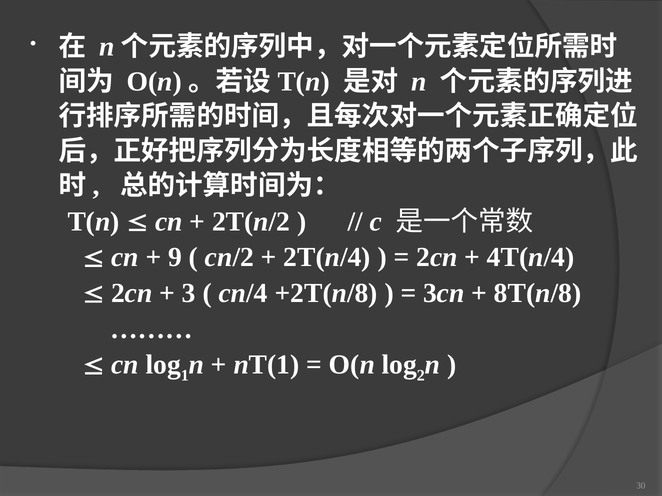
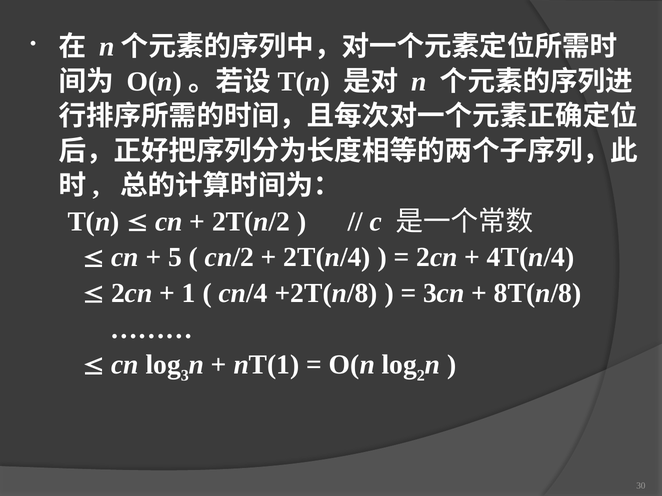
9: 9 -> 5
3: 3 -> 1
1: 1 -> 3
